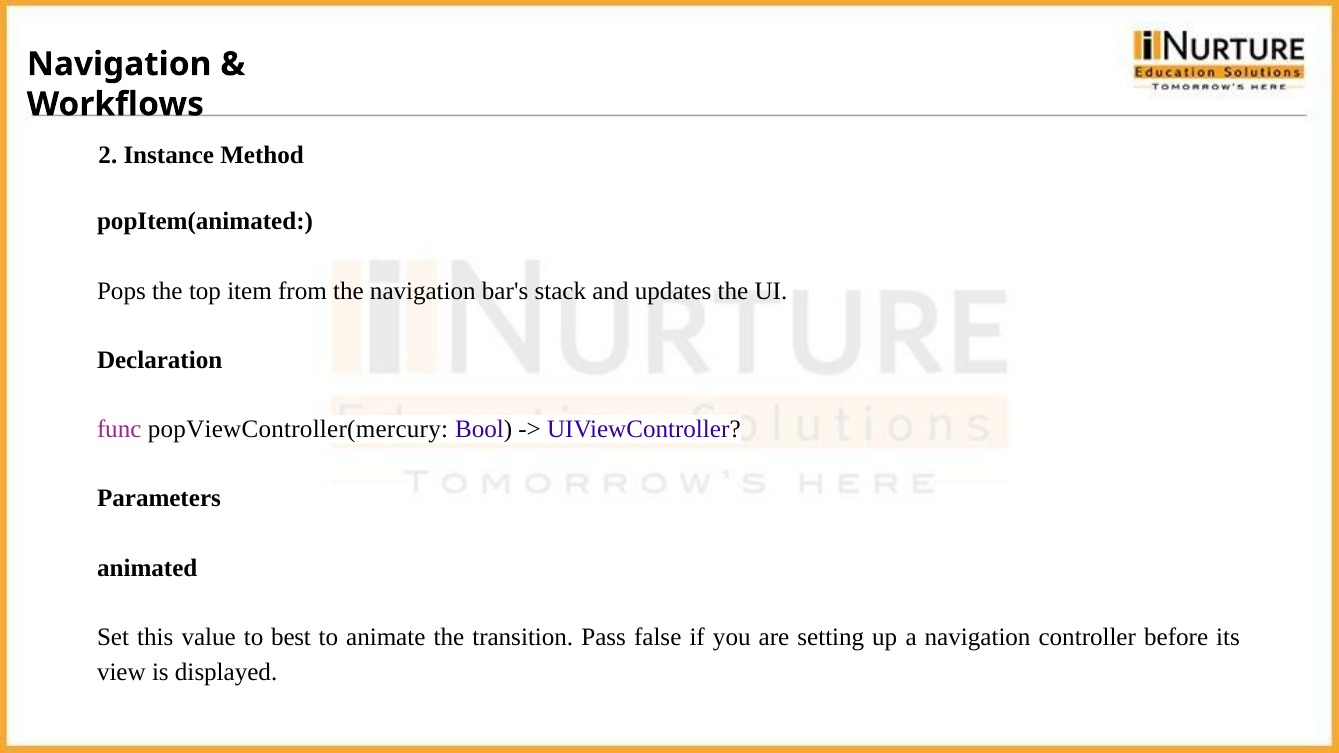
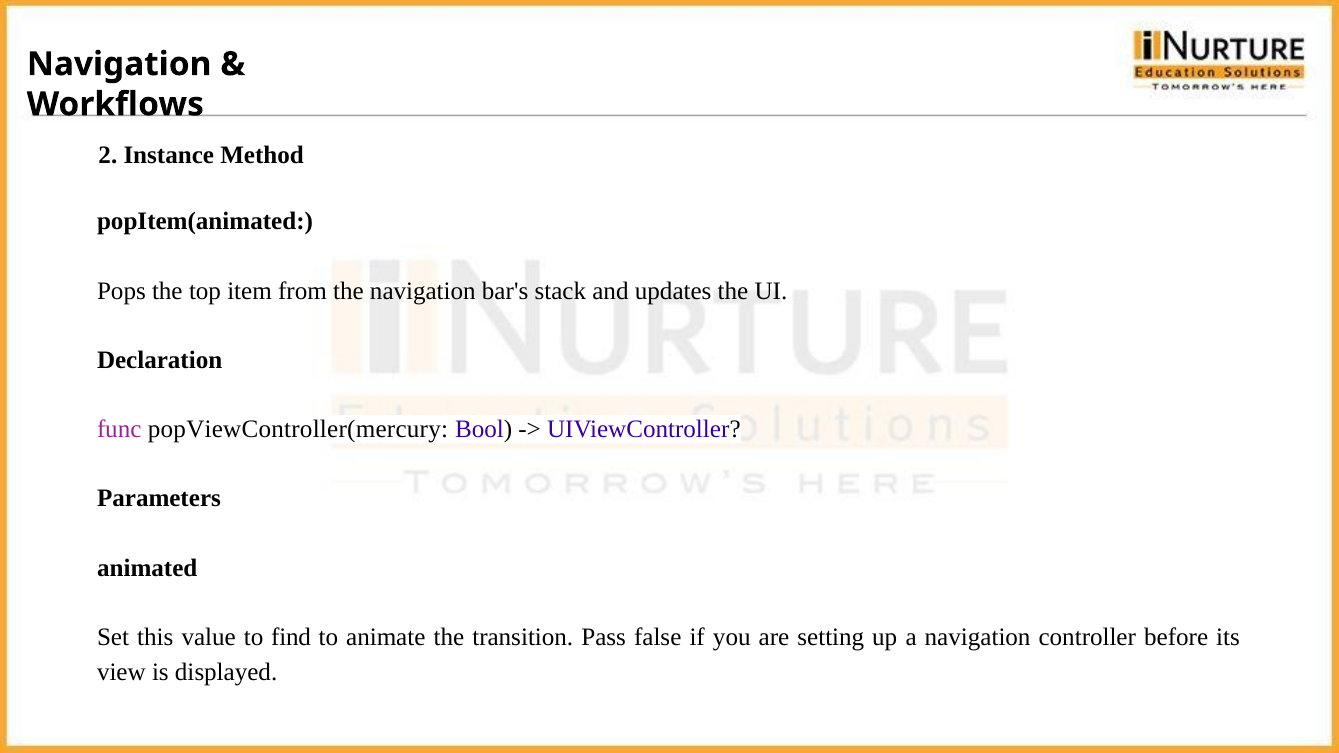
best: best -> find
